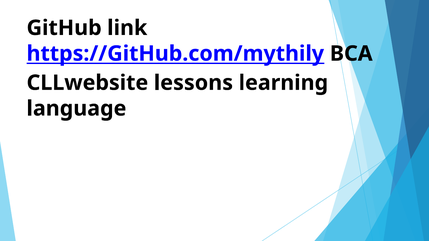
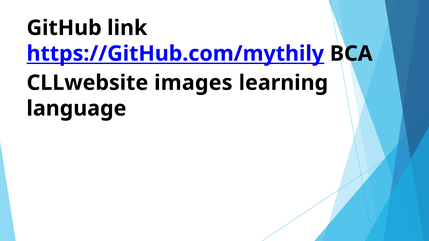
lessons: lessons -> images
